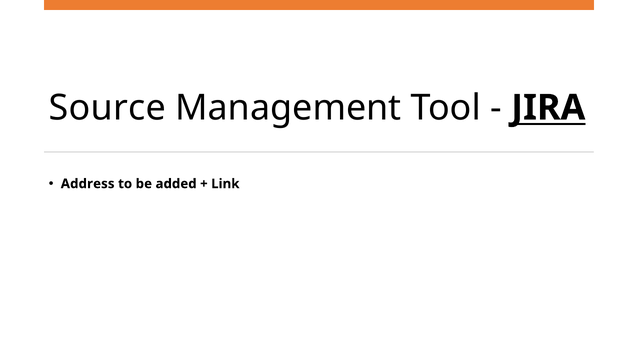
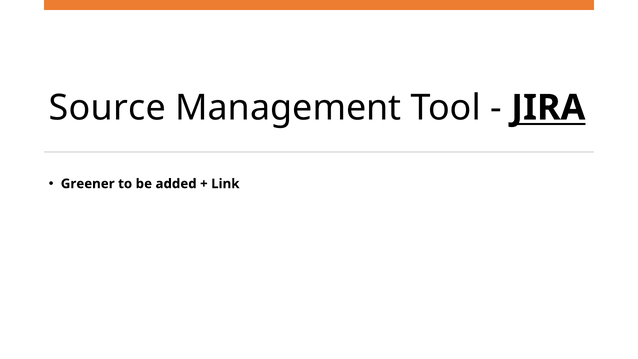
Address: Address -> Greener
